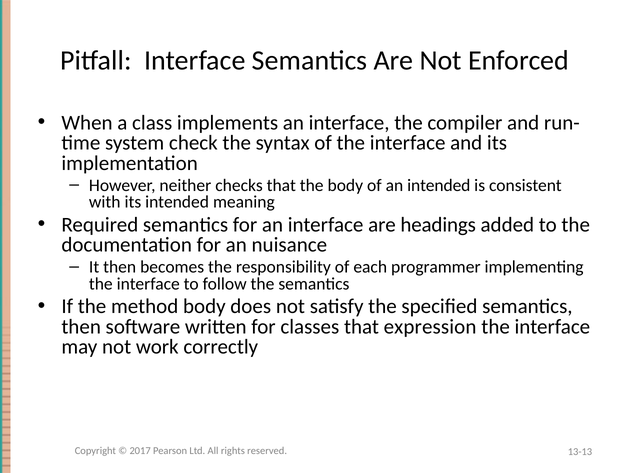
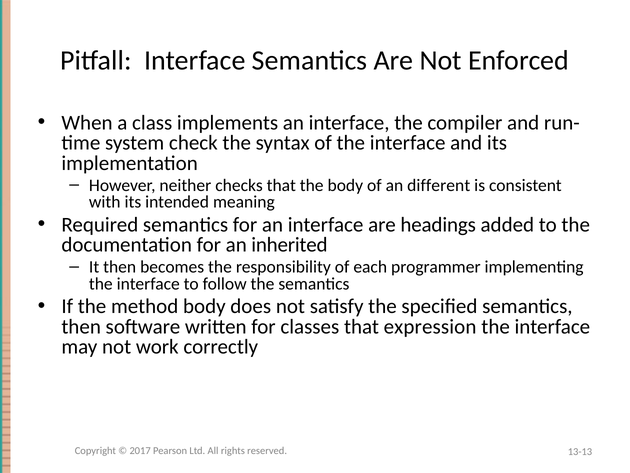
an intended: intended -> different
nuisance: nuisance -> inherited
